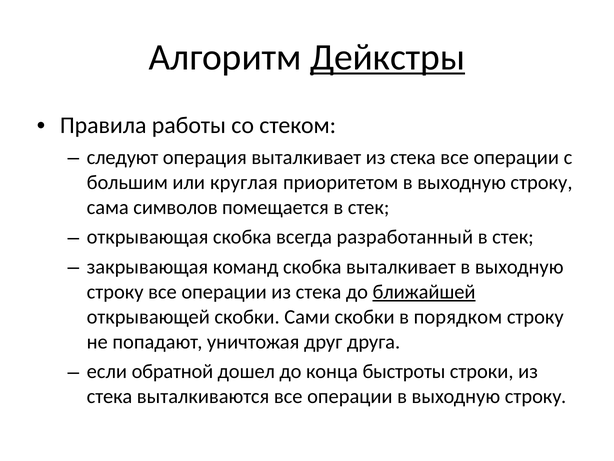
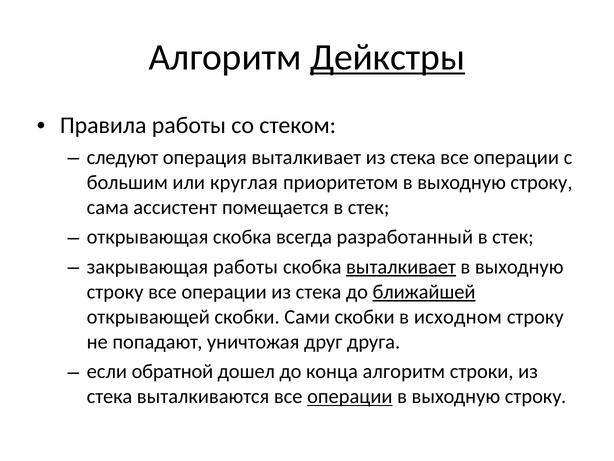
символов: символов -> ассистент
закрывающая команд: команд -> работы
выталкивает at (401, 267) underline: none -> present
порядком: порядком -> исходном
конца быстроты: быстроты -> алгоритм
операции at (350, 396) underline: none -> present
